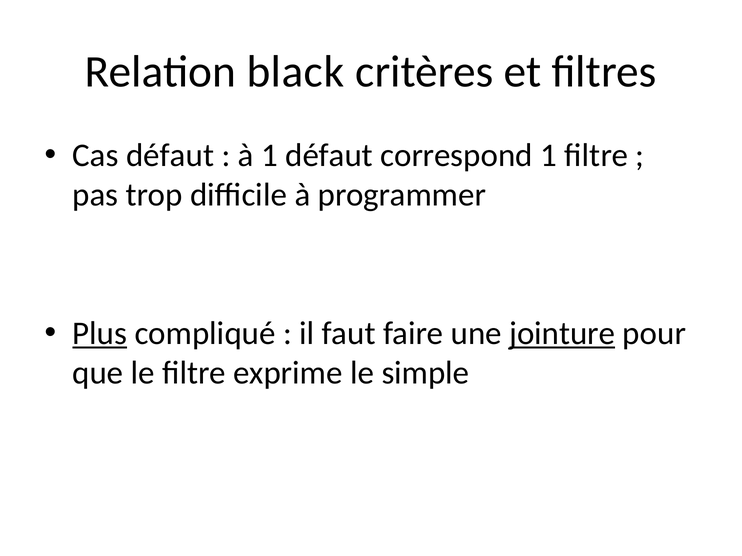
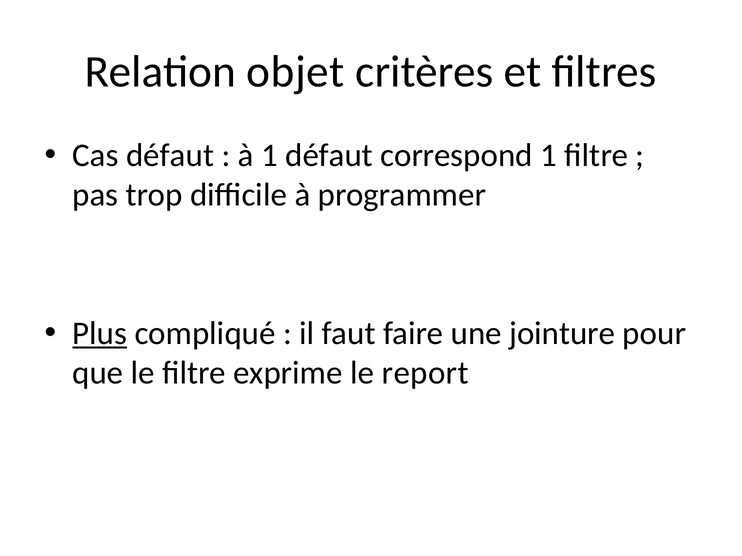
black: black -> objet
jointure underline: present -> none
simple: simple -> report
